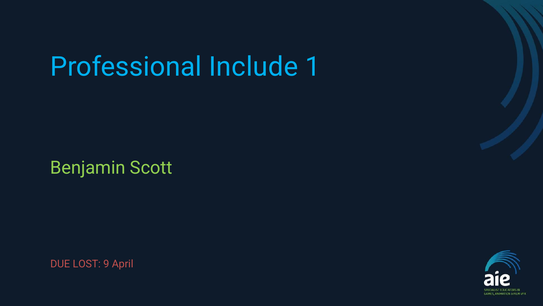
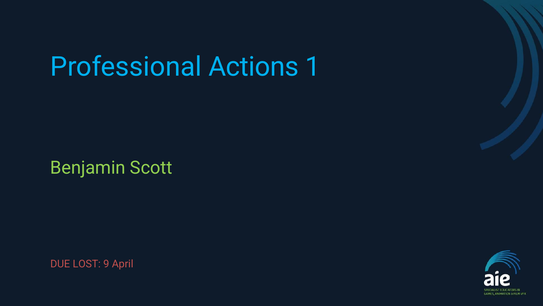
Include: Include -> Actions
